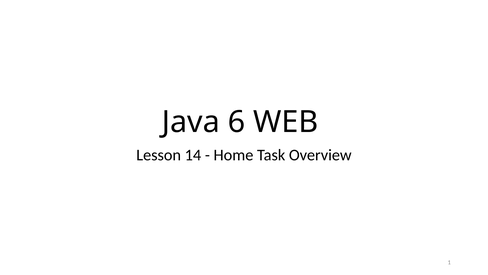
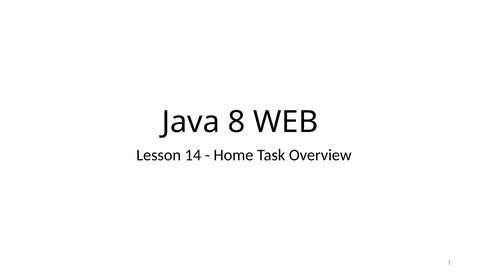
6: 6 -> 8
